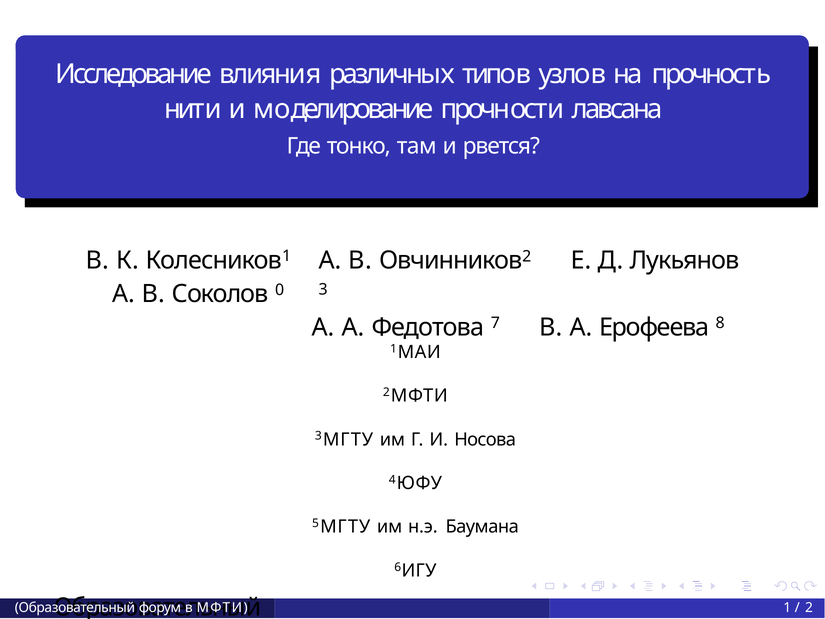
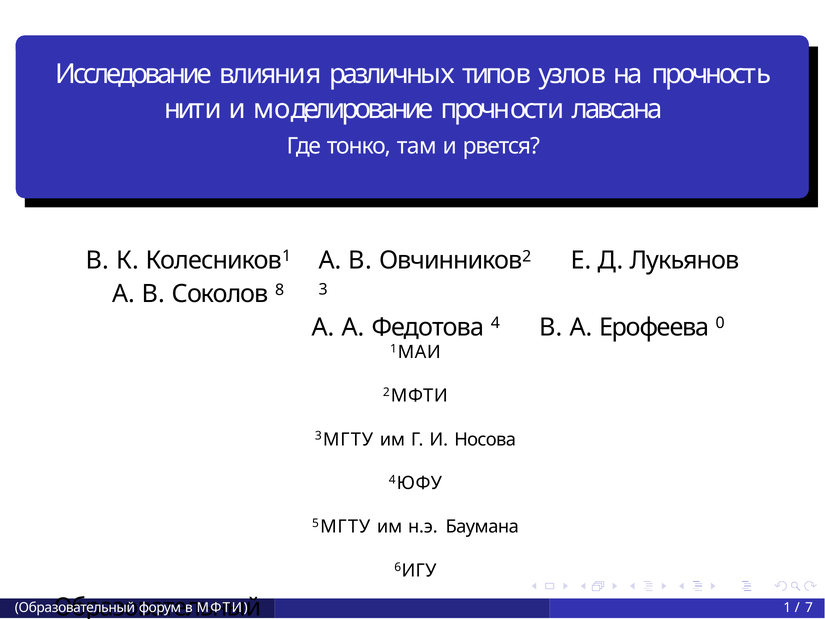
0: 0 -> 8
7: 7 -> 4
8: 8 -> 0
2: 2 -> 7
